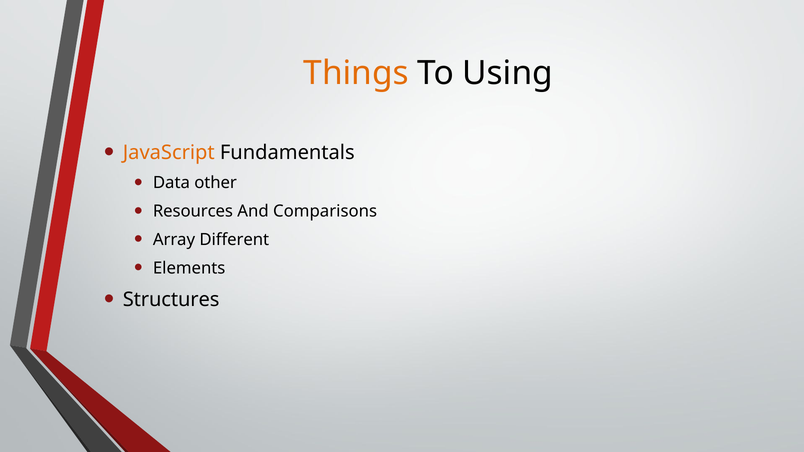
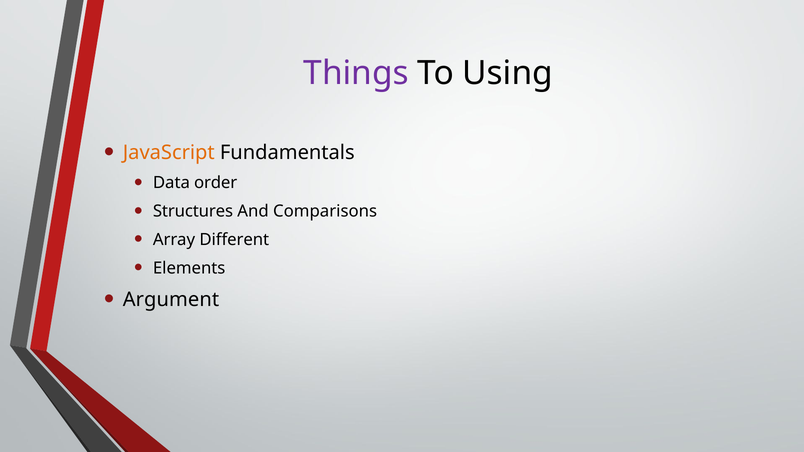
Things colour: orange -> purple
other: other -> order
Resources: Resources -> Structures
Structures: Structures -> Argument
